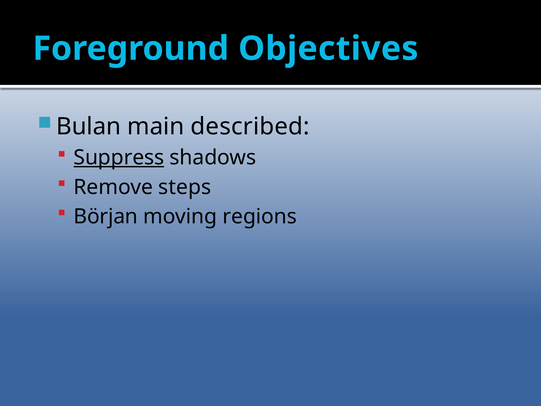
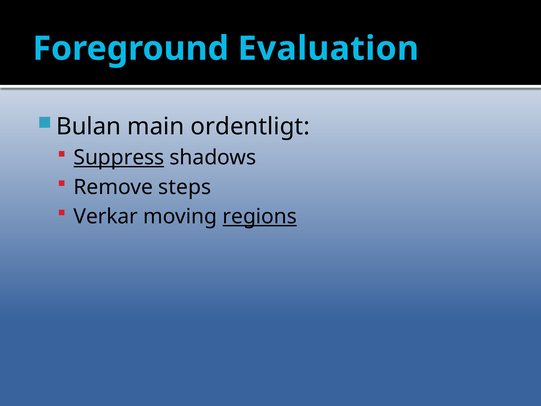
Objectives: Objectives -> Evaluation
described: described -> ordentligt
Början: Början -> Verkar
regions underline: none -> present
